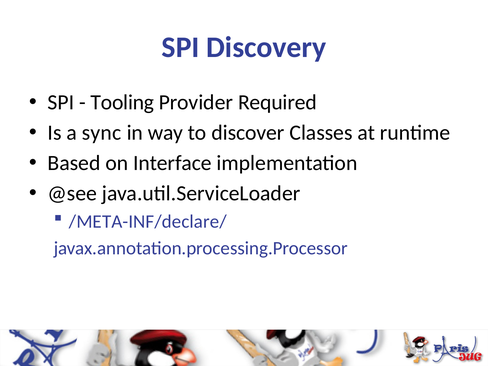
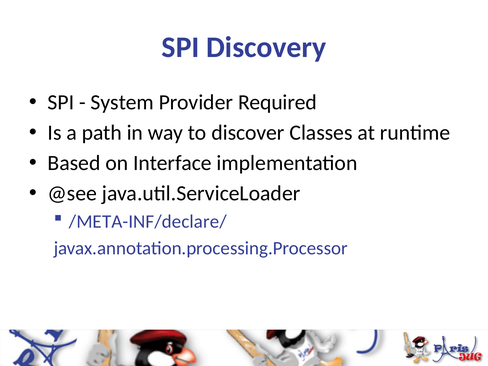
Tooling: Tooling -> System
sync: sync -> path
